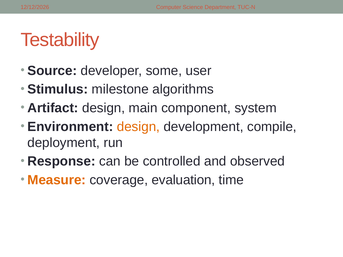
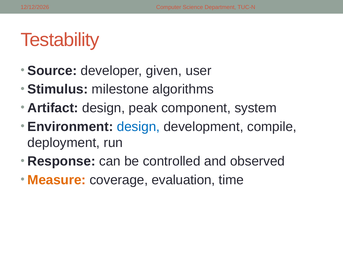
some: some -> given
main: main -> peak
design at (138, 127) colour: orange -> blue
